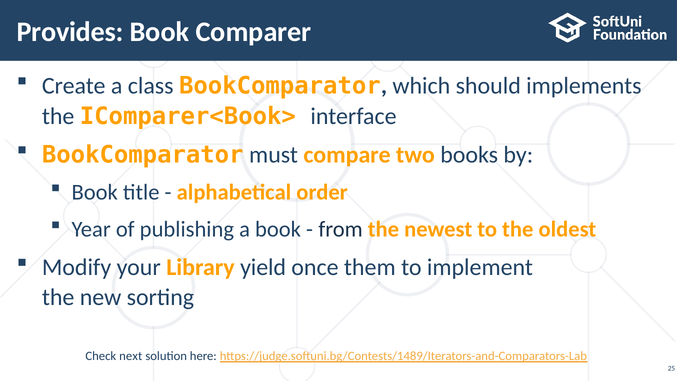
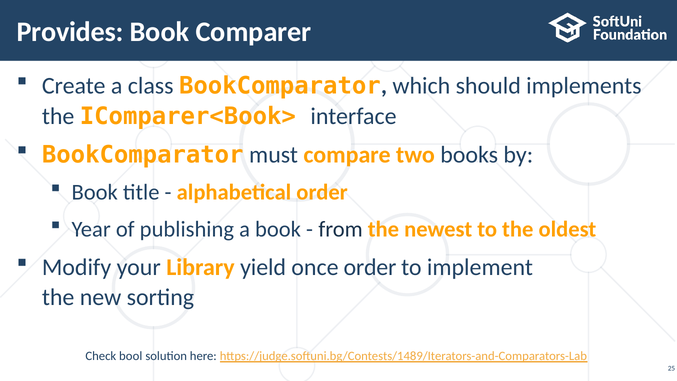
once them: them -> order
next: next -> bool
